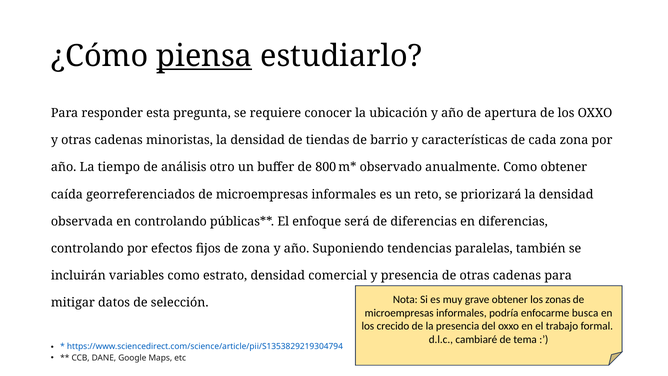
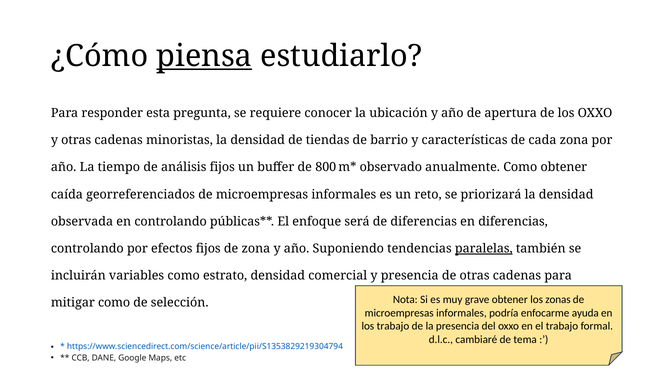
análisis otro: otro -> fijos
paralelas underline: none -> present
mitigar datos: datos -> como
busca: busca -> ayuda
los crecido: crecido -> trabajo
